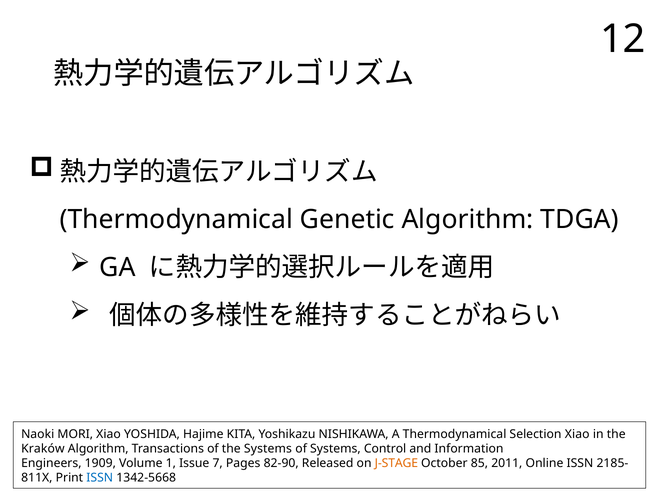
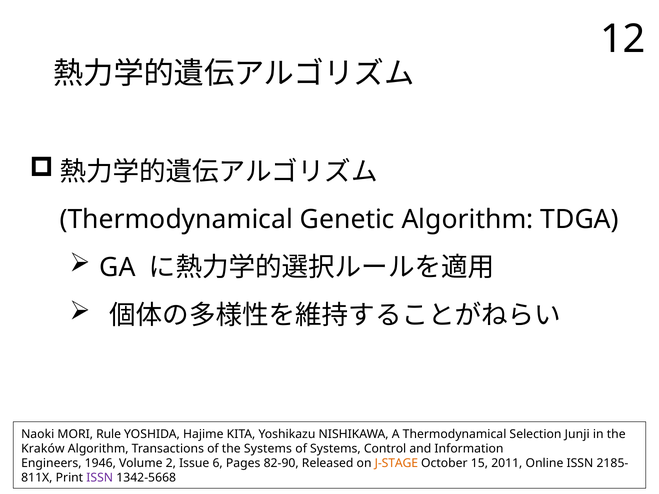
MORI Xiao: Xiao -> Rule
Selection Xiao: Xiao -> Junji
1909: 1909 -> 1946
1: 1 -> 2
7: 7 -> 6
85: 85 -> 15
ISSN at (100, 478) colour: blue -> purple
